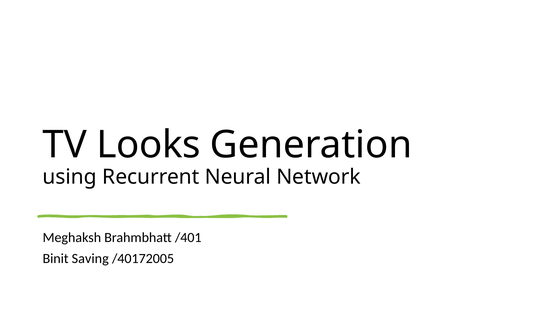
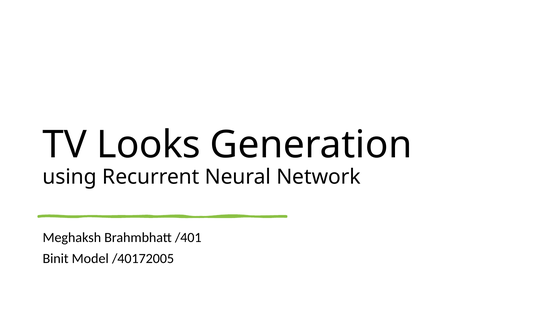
Saving: Saving -> Model
